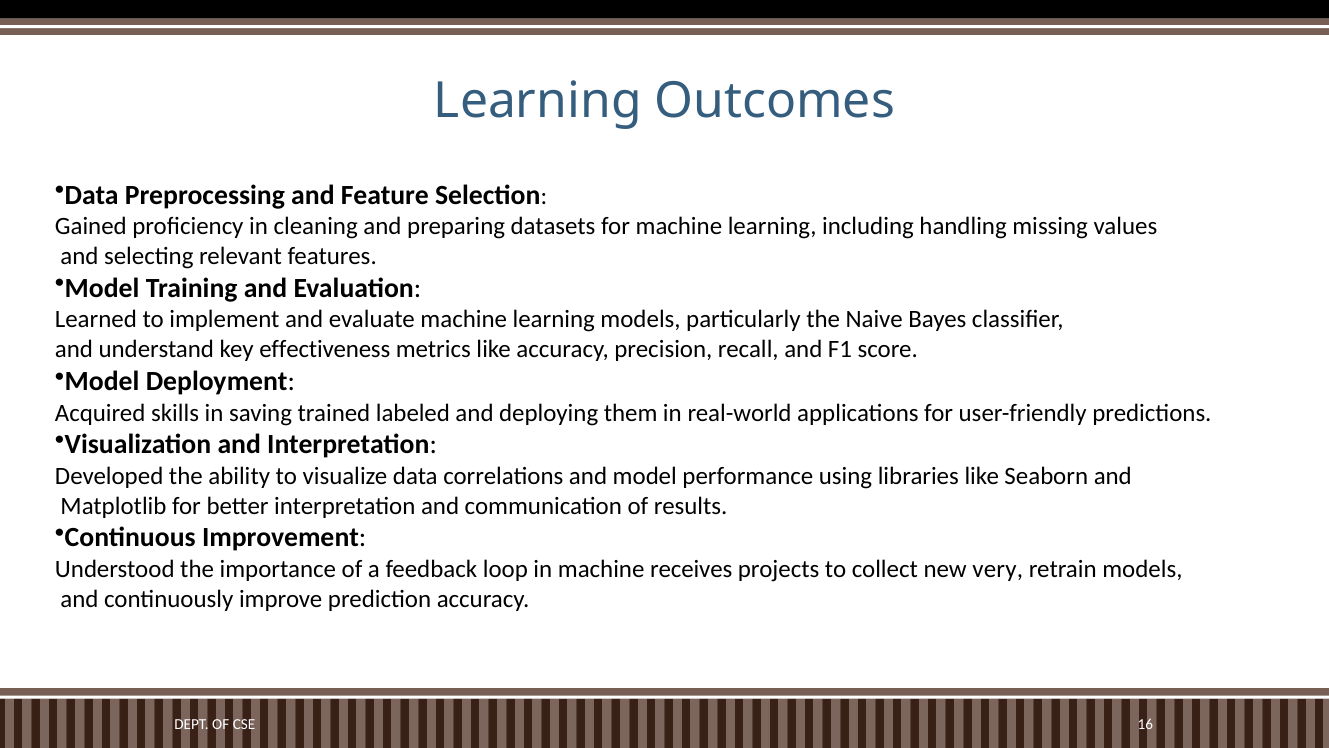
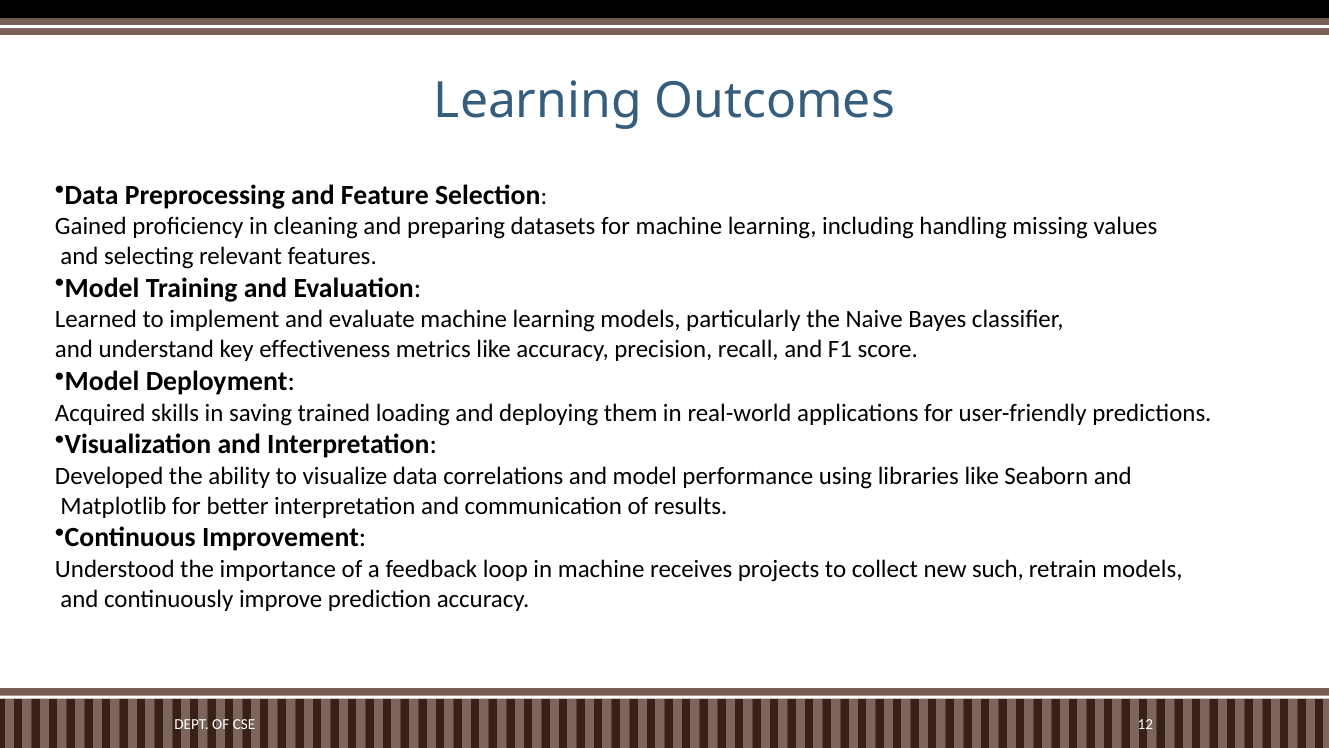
labeled: labeled -> loading
very: very -> such
16: 16 -> 12
